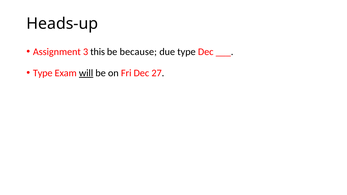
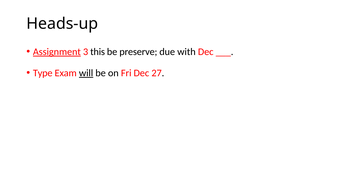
Assignment underline: none -> present
because: because -> preserve
due type: type -> with
